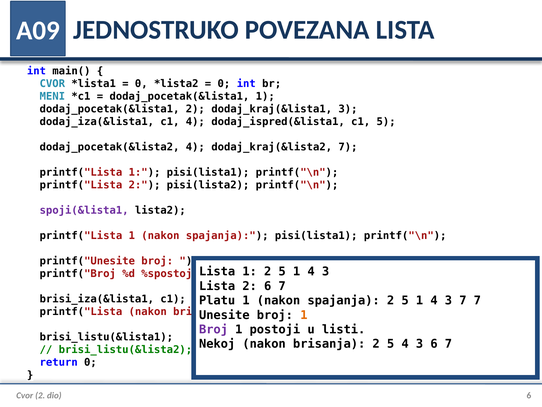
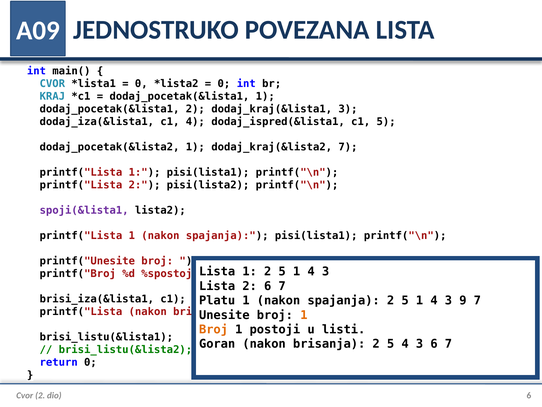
MENI: MENI -> KRAJ
dodaj_pocetak(&lista2 4: 4 -> 1
3 7: 7 -> 9
Broj at (213, 329) colour: purple -> orange
Nekoj: Nekoj -> Goran
